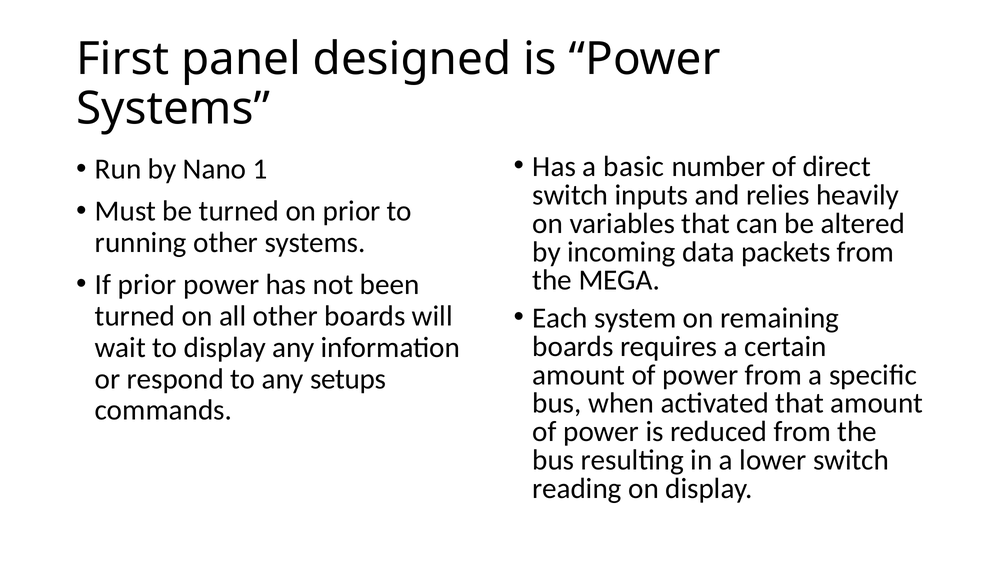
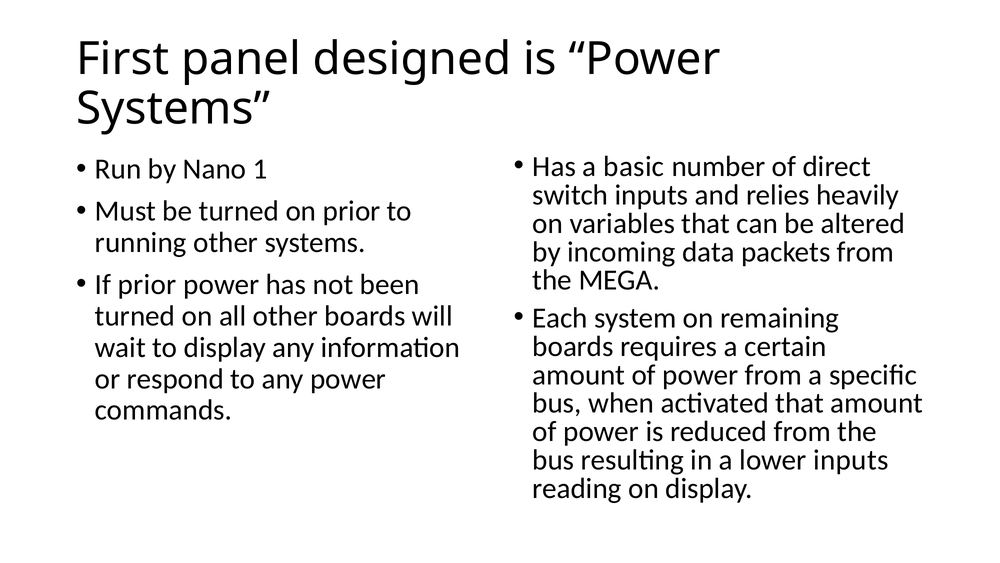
any setups: setups -> power
lower switch: switch -> inputs
